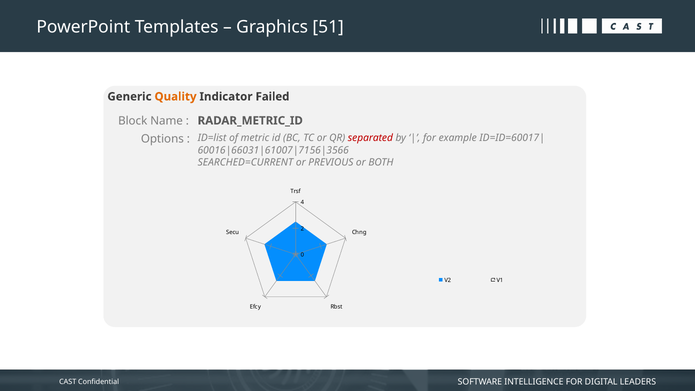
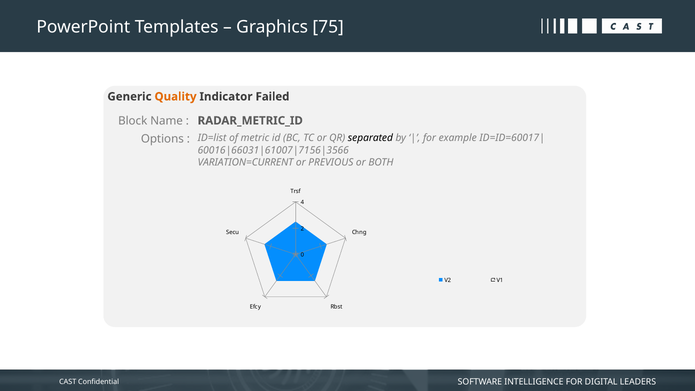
51: 51 -> 75
separated colour: red -> black
SEARCHED=CURRENT: SEARCHED=CURRENT -> VARIATION=CURRENT
